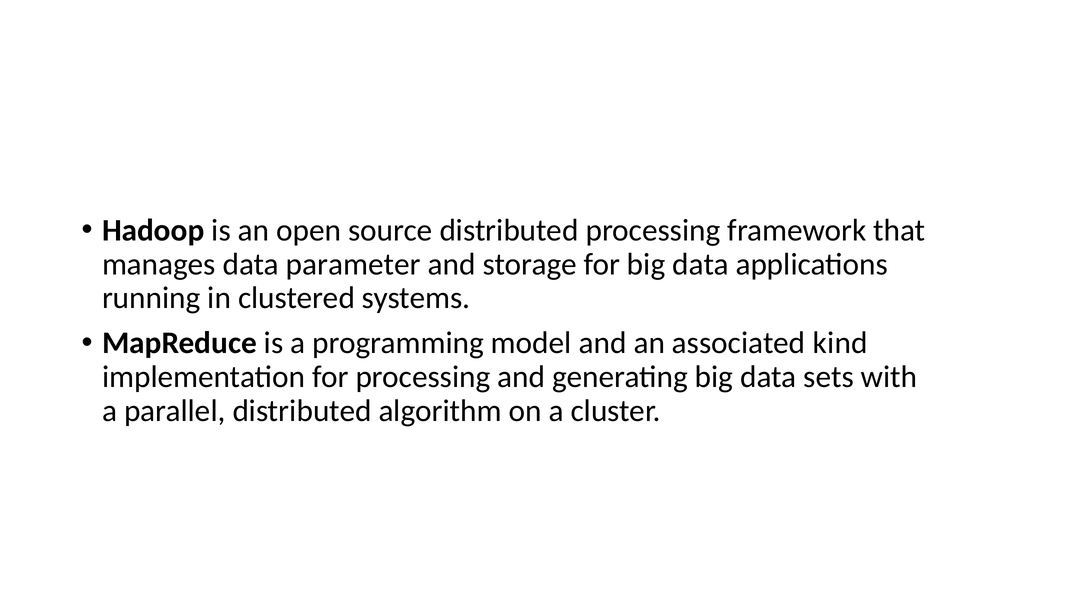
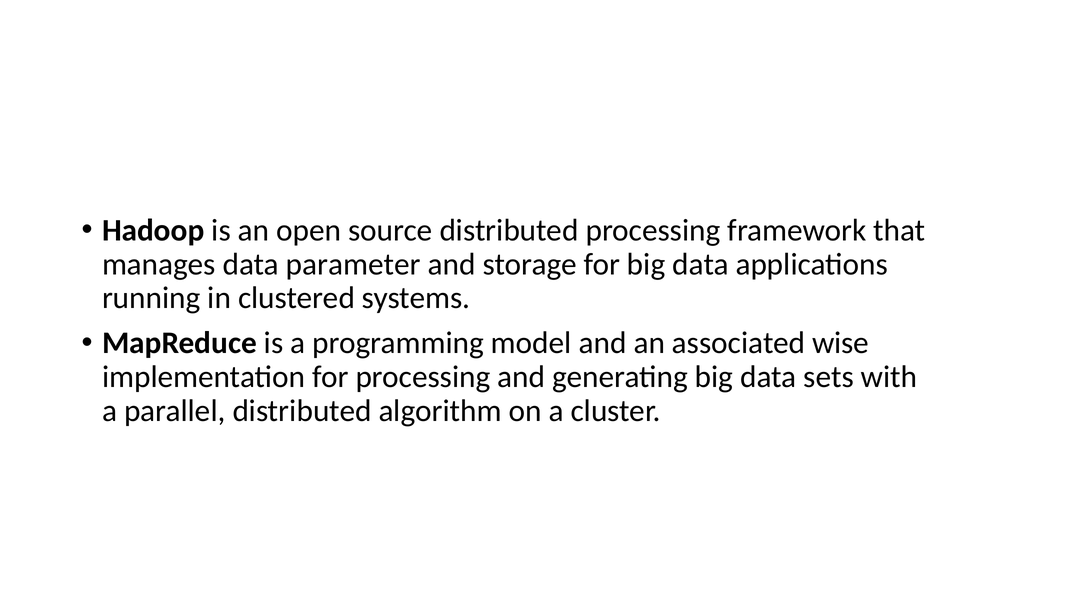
kind: kind -> wise
